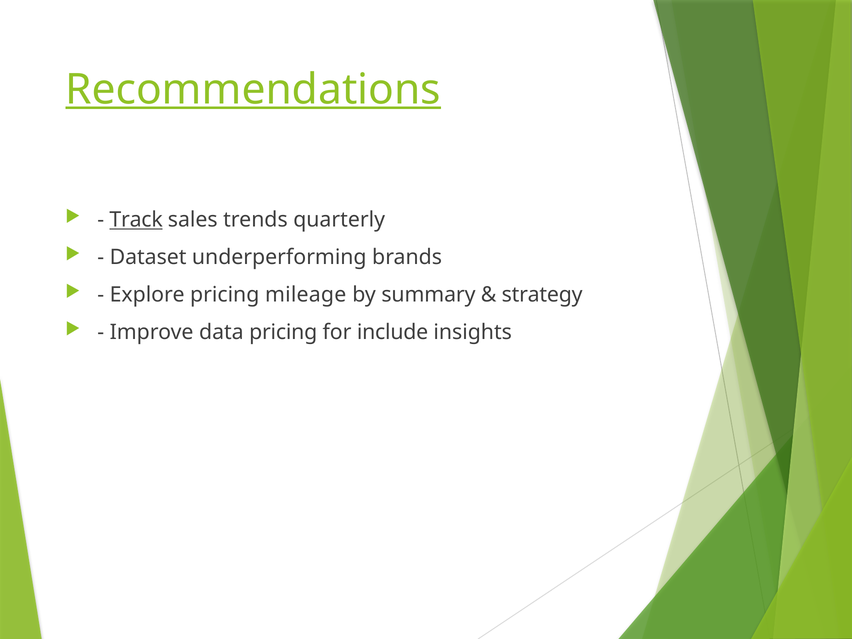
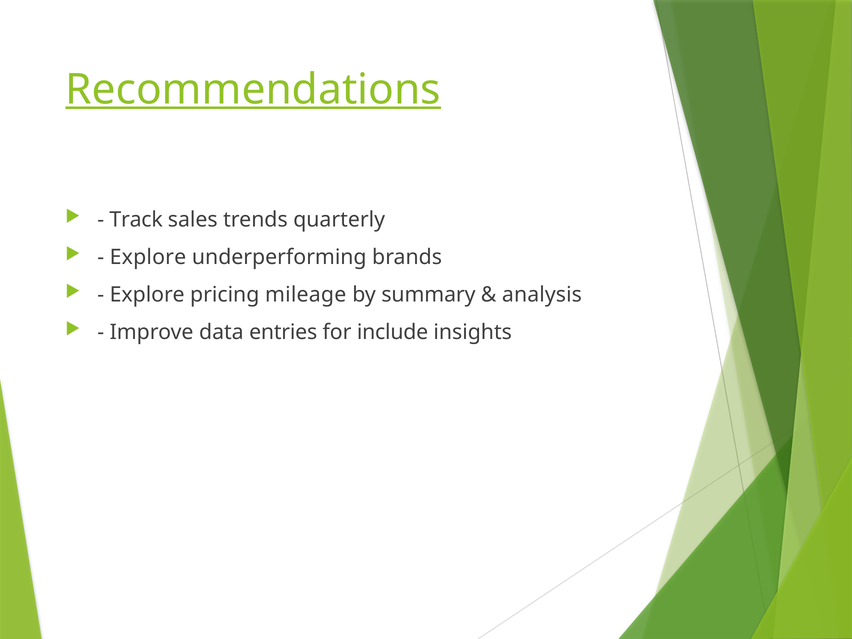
Track underline: present -> none
Dataset at (148, 257): Dataset -> Explore
strategy: strategy -> analysis
data pricing: pricing -> entries
